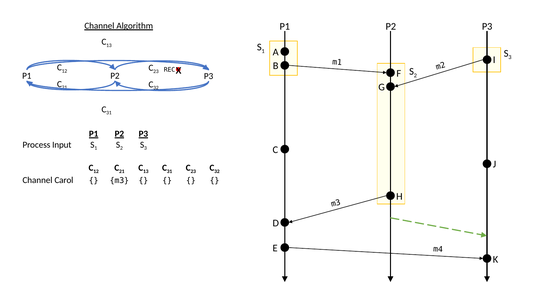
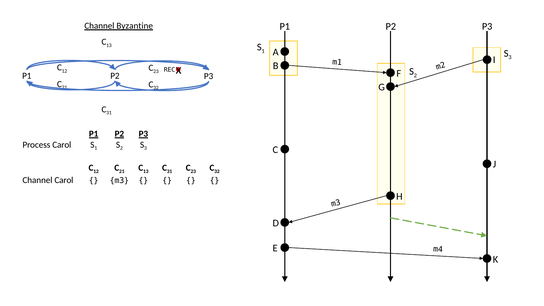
Algorithm: Algorithm -> Byzantine
Process Input: Input -> Carol
